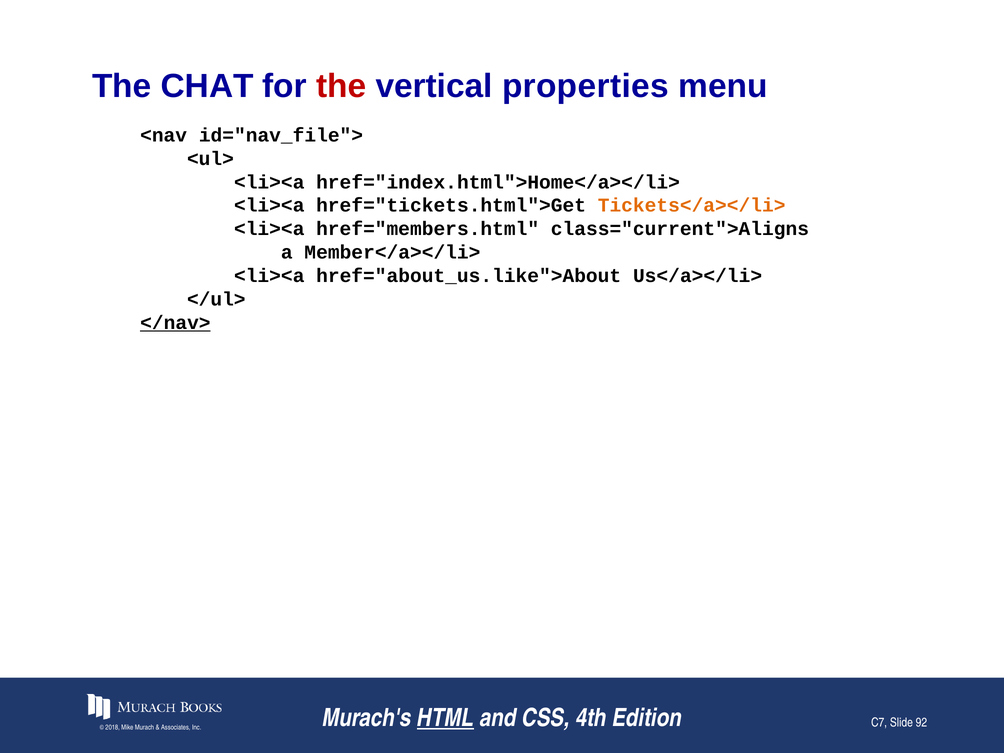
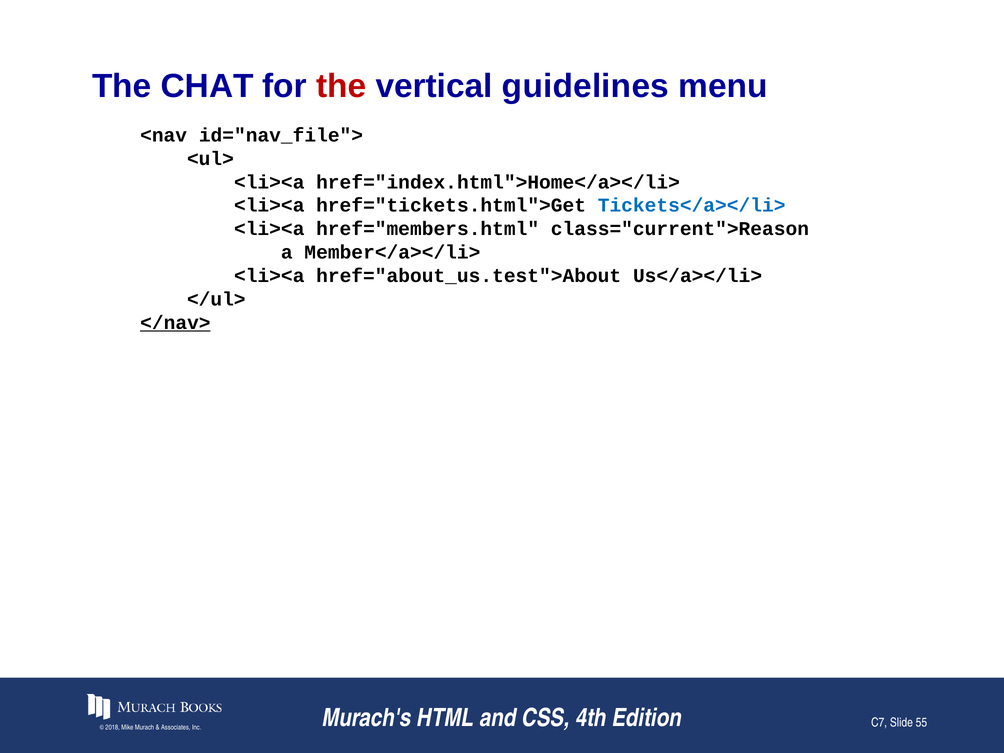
properties: properties -> guidelines
Tickets</a></li> colour: orange -> blue
class="current">Aligns: class="current">Aligns -> class="current">Reason
href="about_us.like">About: href="about_us.like">About -> href="about_us.test">About
HTML underline: present -> none
92: 92 -> 55
